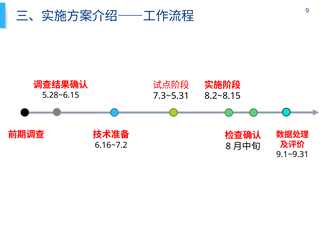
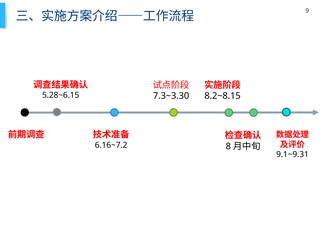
7.3~5.31: 7.3~5.31 -> 7.3~3.30
